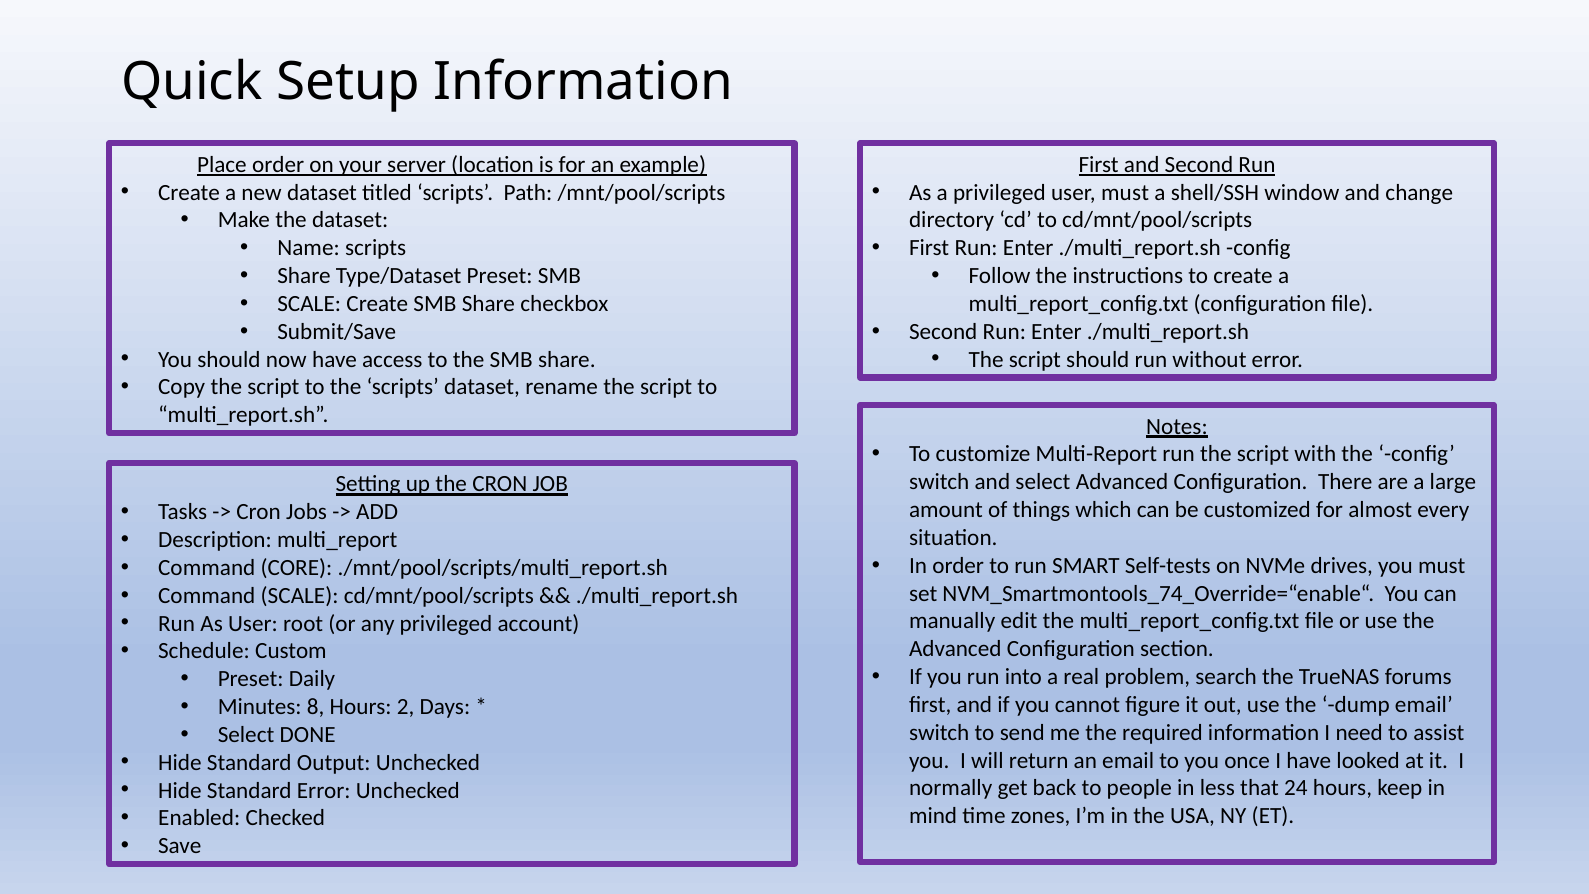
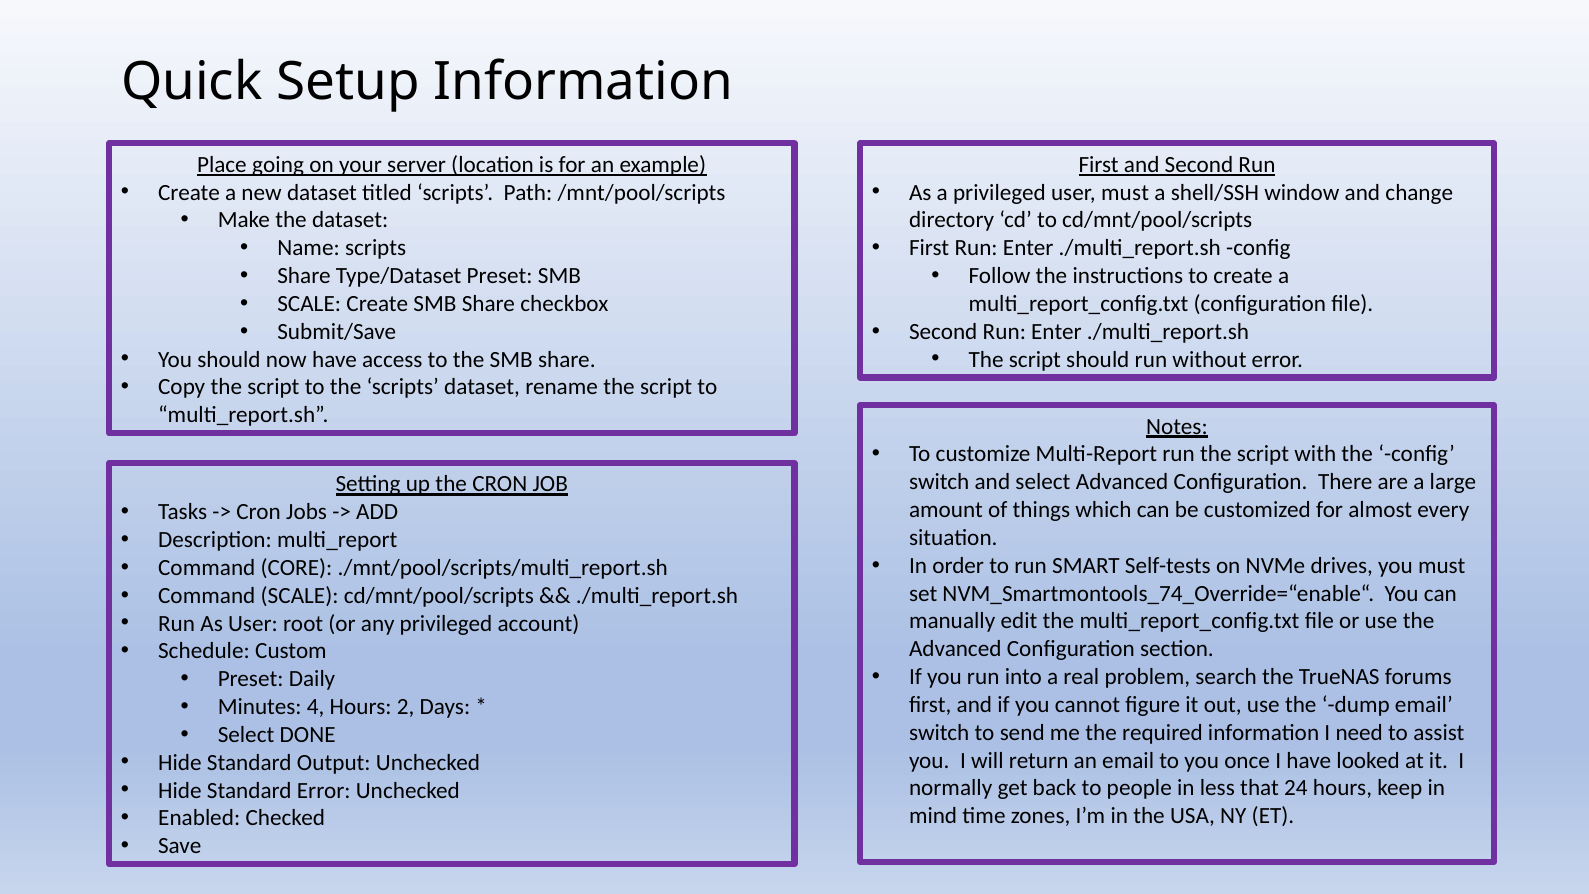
Place order: order -> going
8: 8 -> 4
